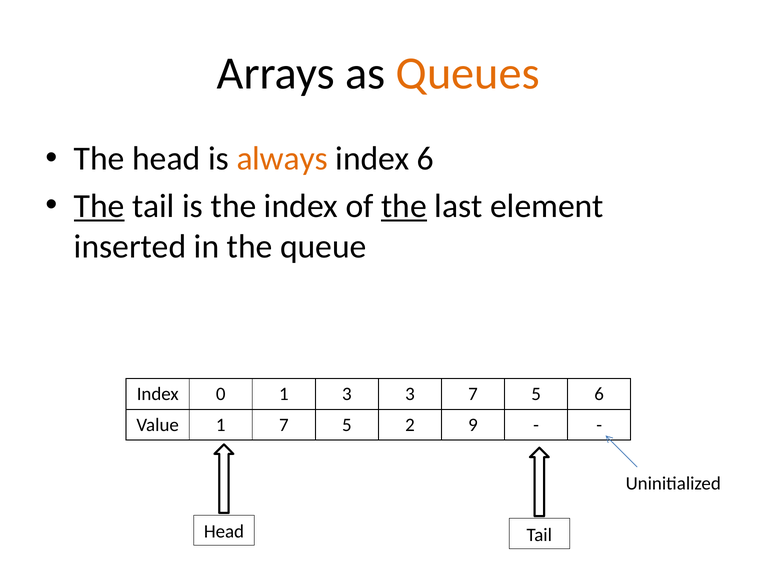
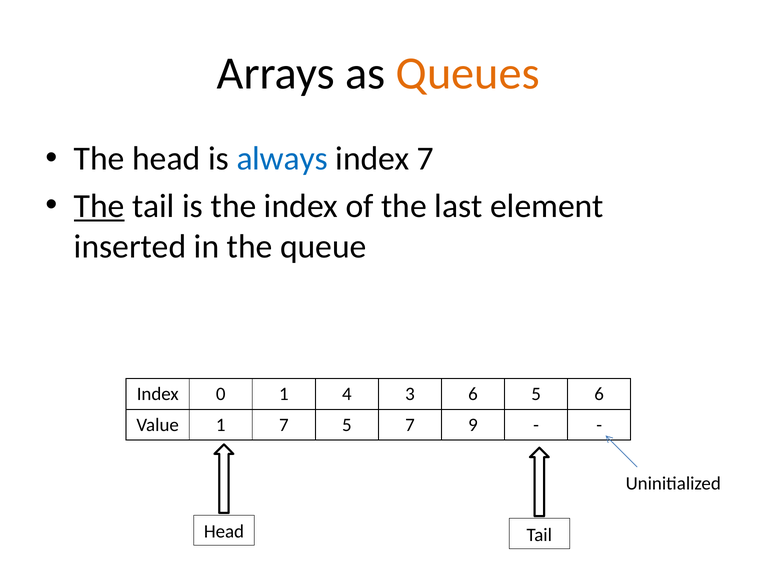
always colour: orange -> blue
index 6: 6 -> 7
the at (404, 206) underline: present -> none
1 3: 3 -> 4
3 7: 7 -> 6
5 2: 2 -> 7
